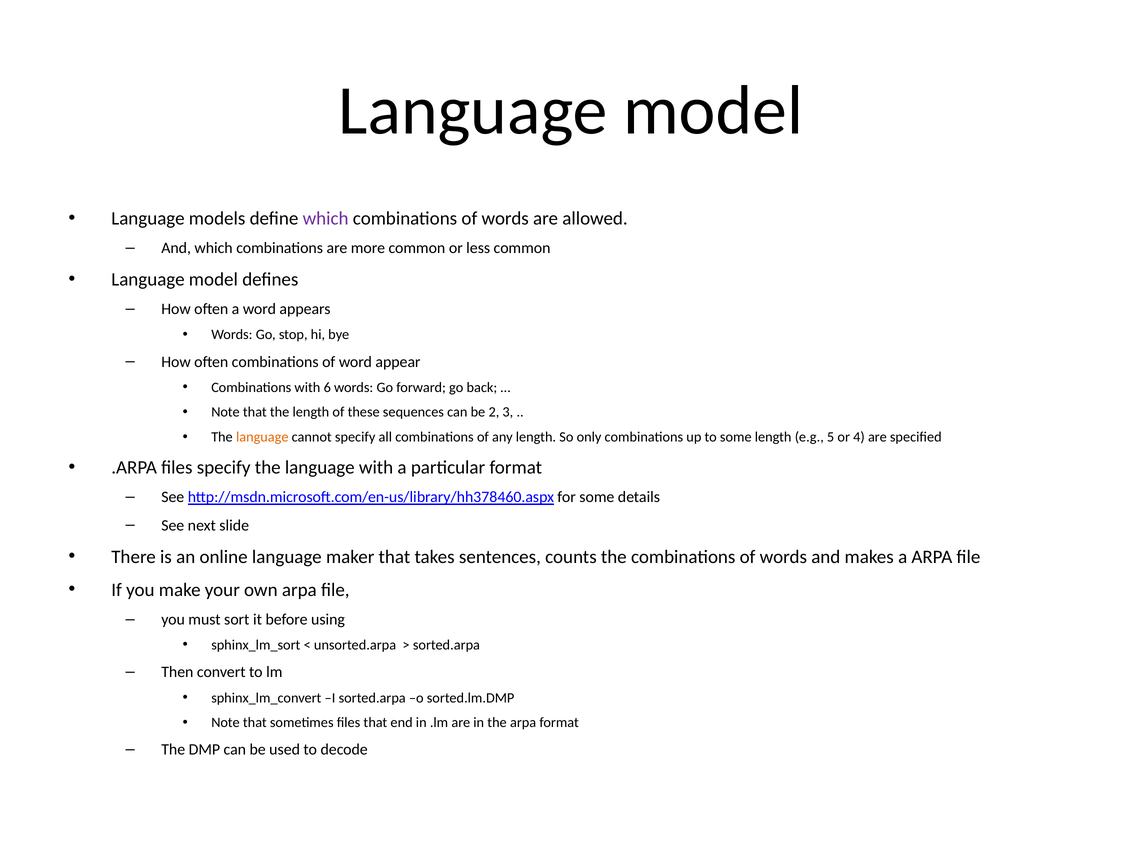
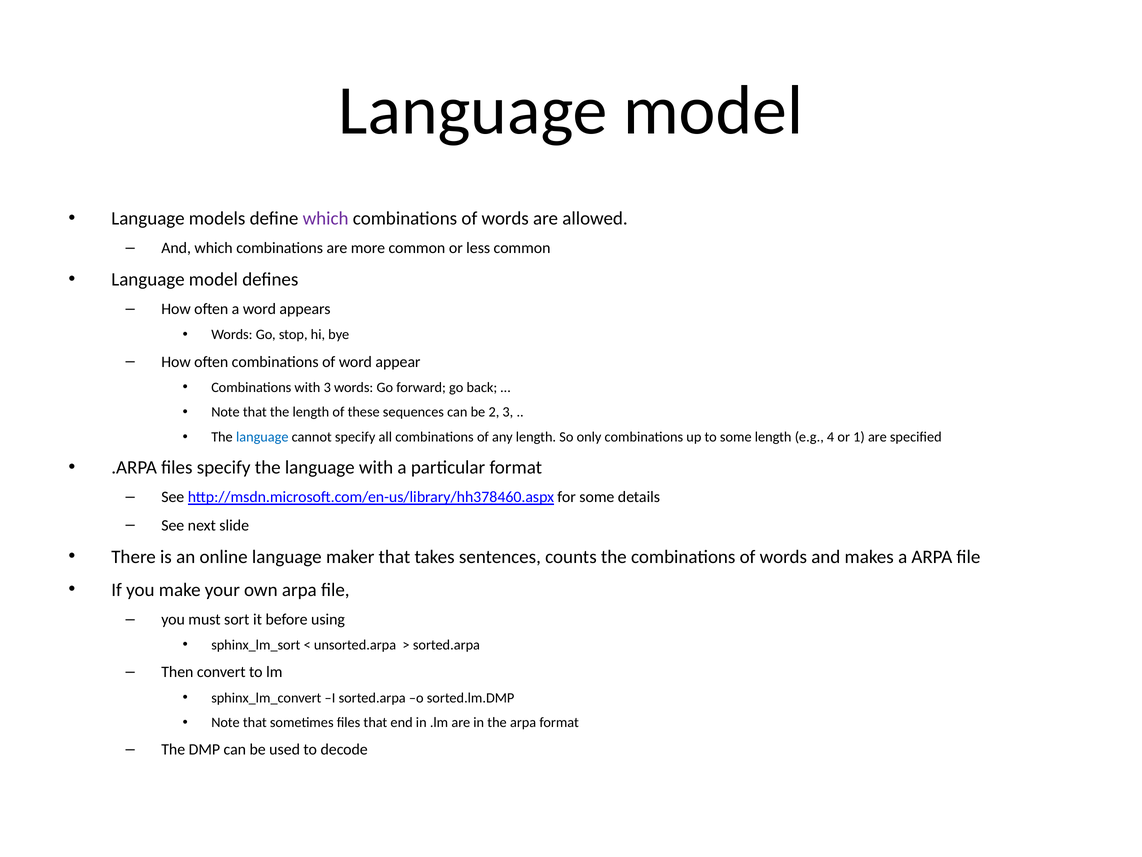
with 6: 6 -> 3
language at (262, 437) colour: orange -> blue
5: 5 -> 4
4: 4 -> 1
